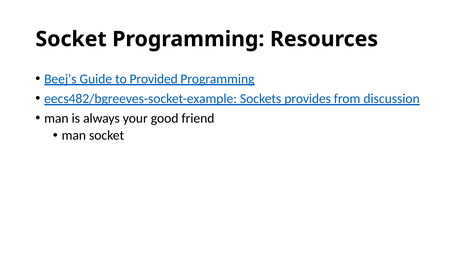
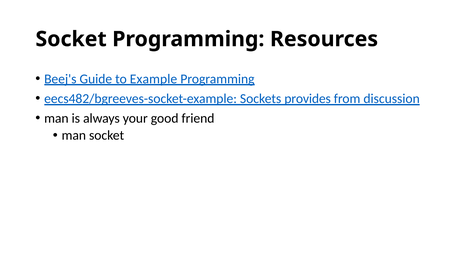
Provided: Provided -> Example
